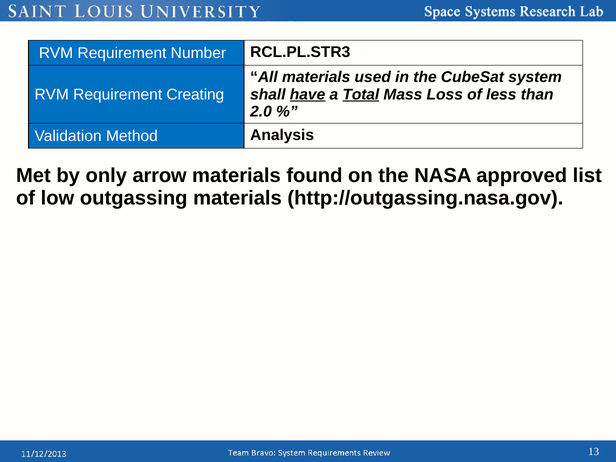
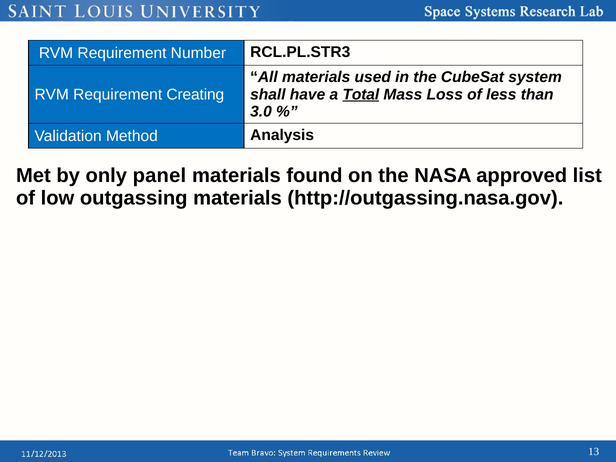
have underline: present -> none
2.0: 2.0 -> 3.0
arrow: arrow -> panel
